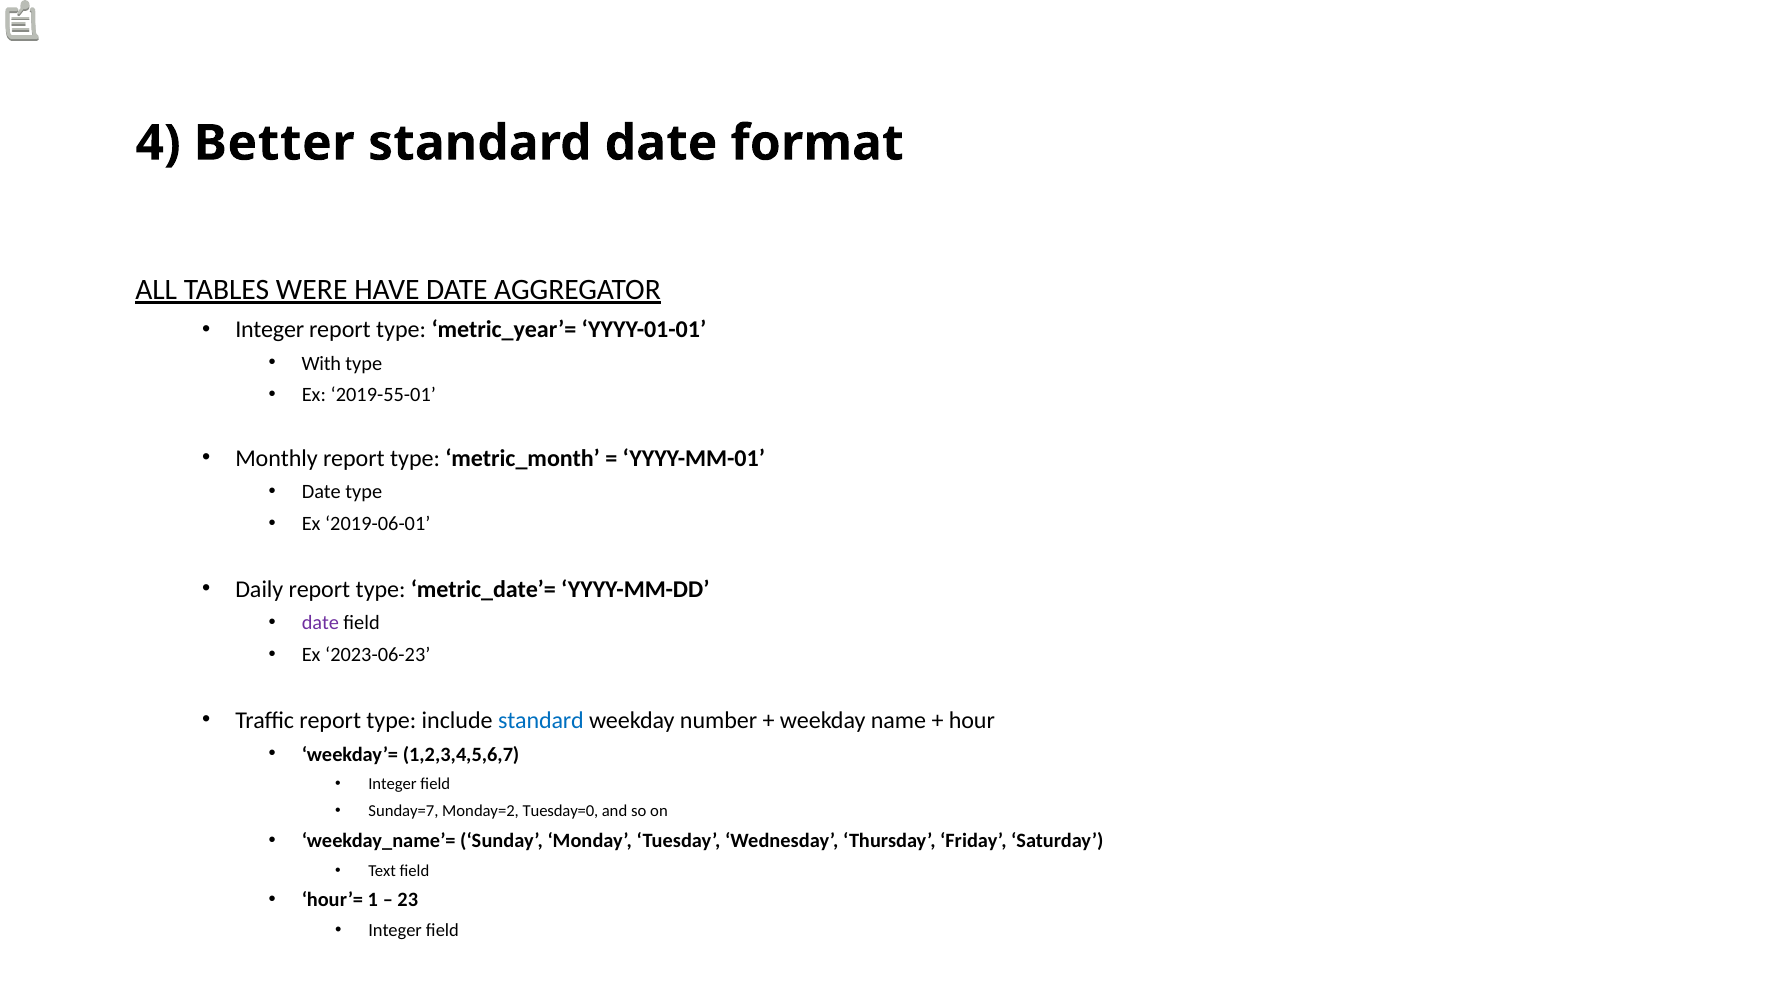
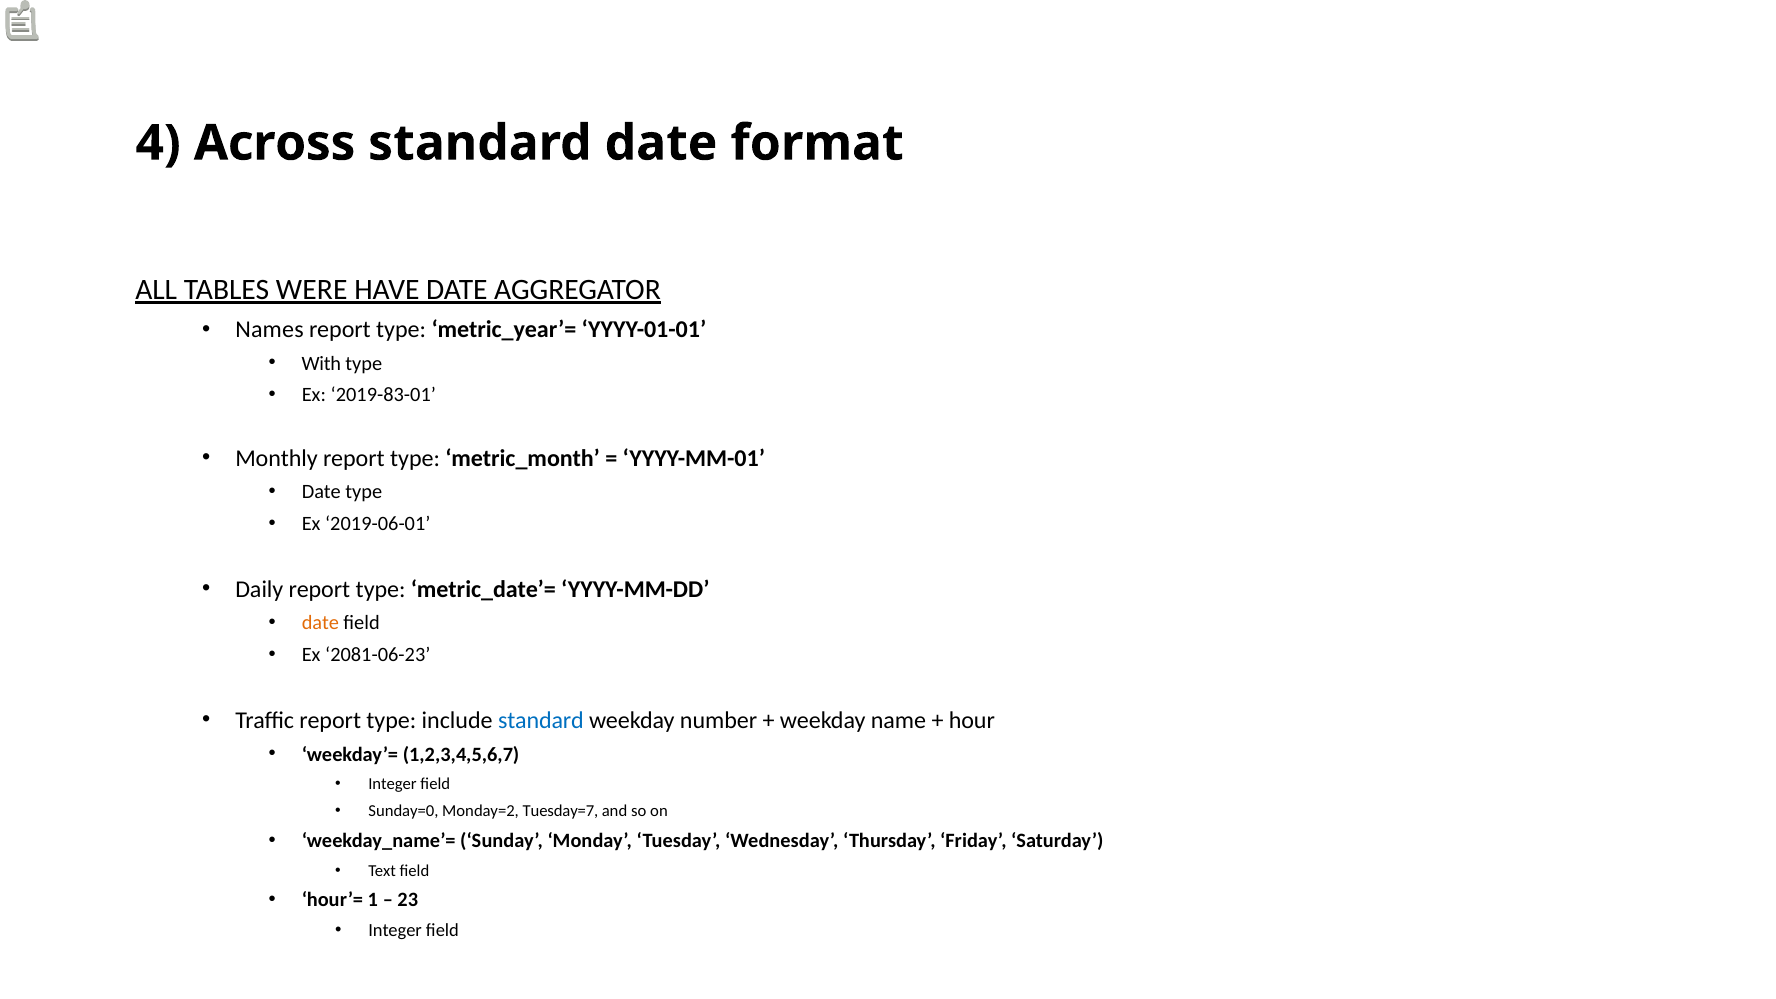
Better: Better -> Across
Integer at (270, 330): Integer -> Names
2019-55-01: 2019-55-01 -> 2019-83-01
date at (320, 623) colour: purple -> orange
2023-06-23: 2023-06-23 -> 2081-06-23
Sunday=7: Sunday=7 -> Sunday=0
Tuesday=0: Tuesday=0 -> Tuesday=7
